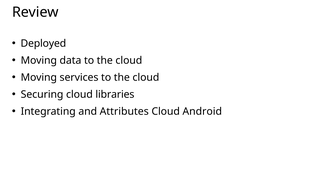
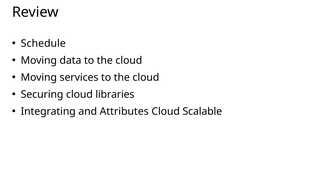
Deployed: Deployed -> Schedule
Android: Android -> Scalable
